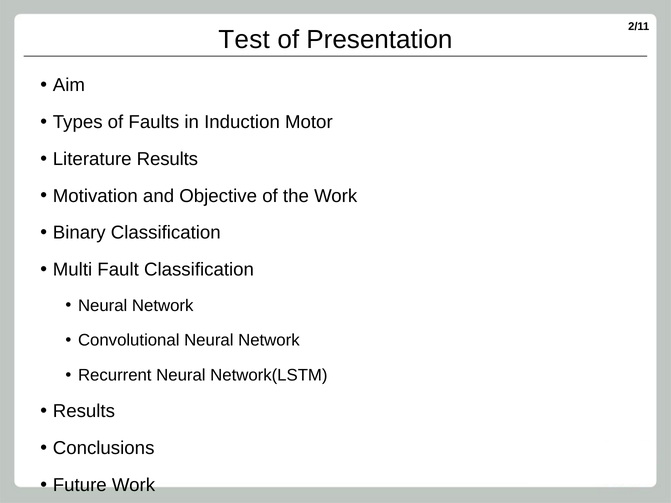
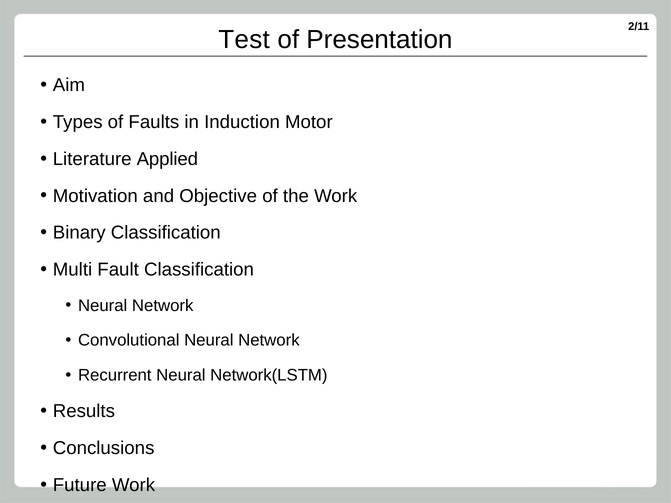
Literature Results: Results -> Applied
